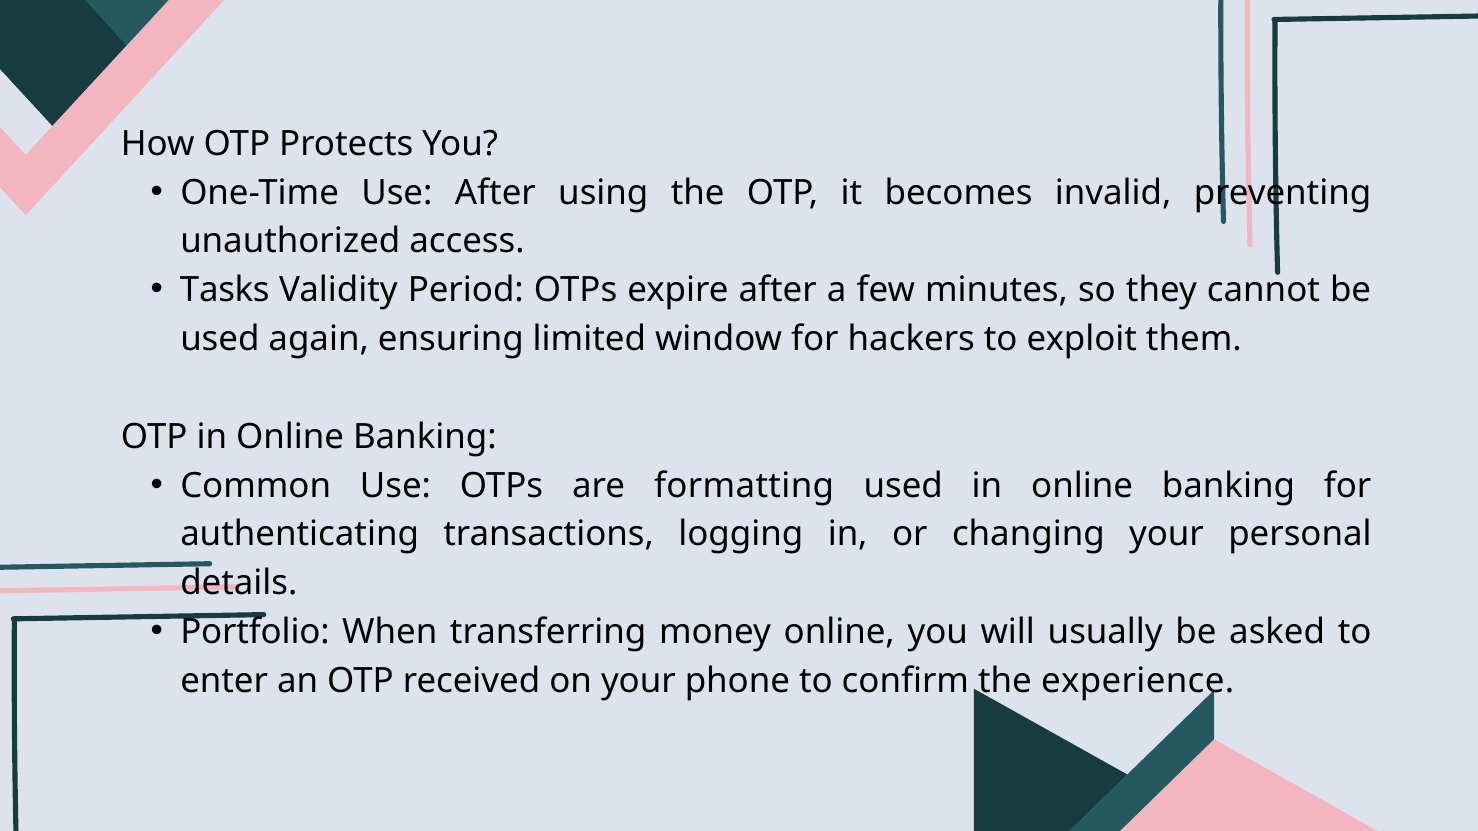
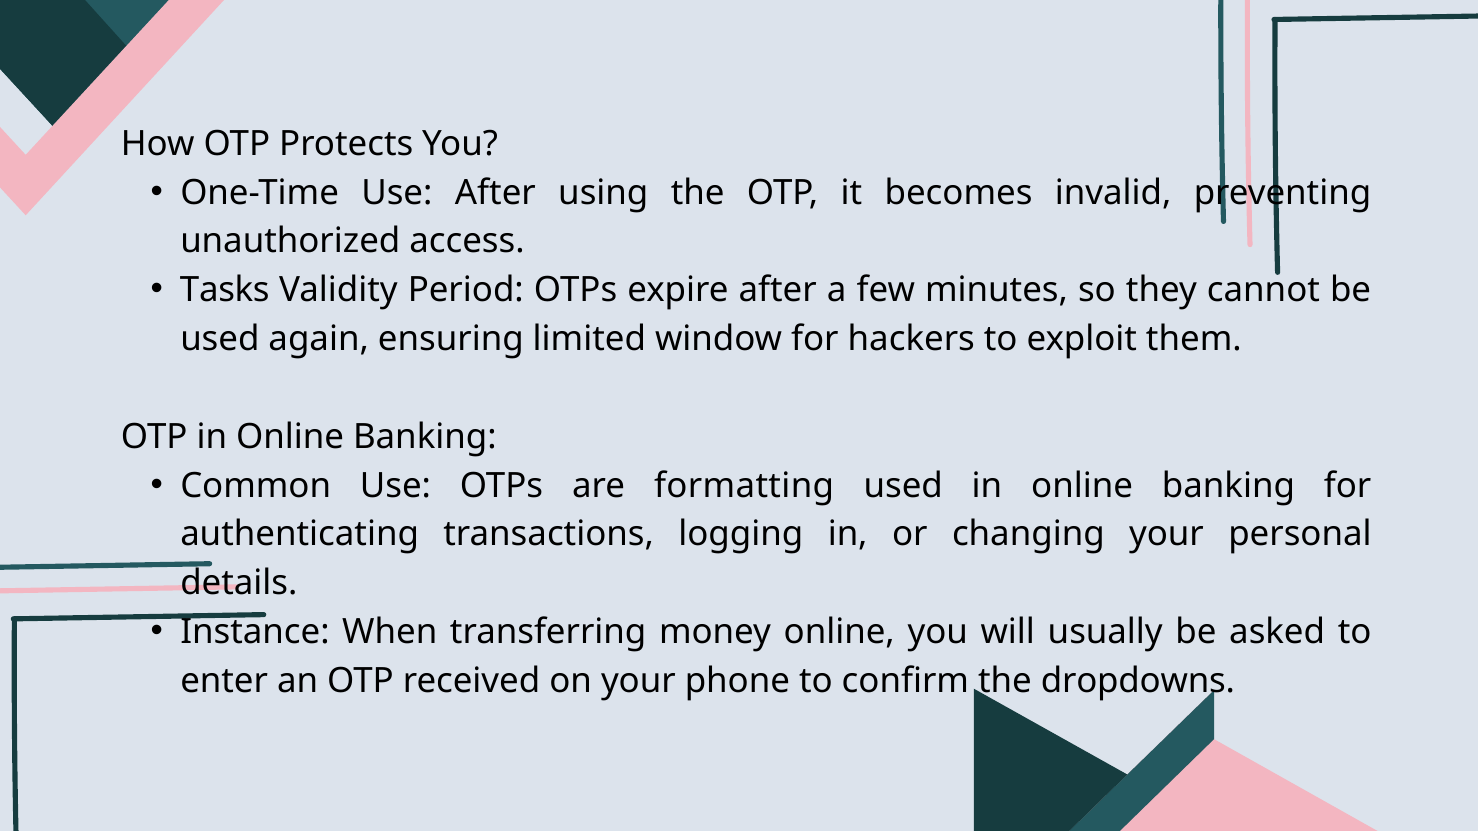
Portfolio: Portfolio -> Instance
experience: experience -> dropdowns
